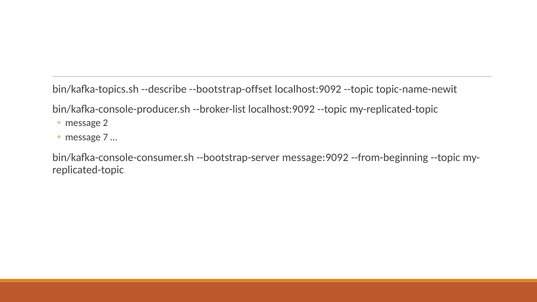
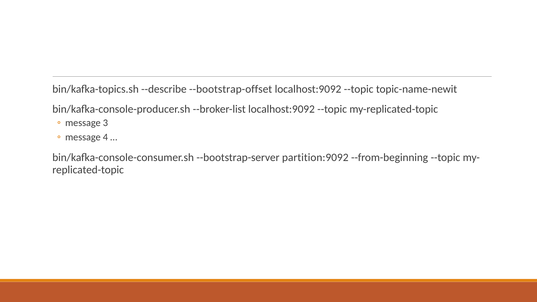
2: 2 -> 3
7: 7 -> 4
message:9092: message:9092 -> partition:9092
